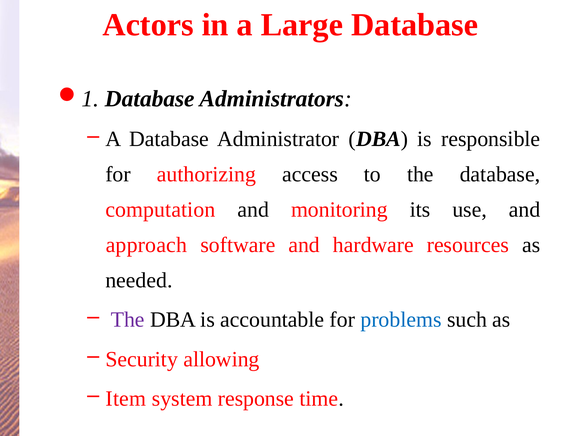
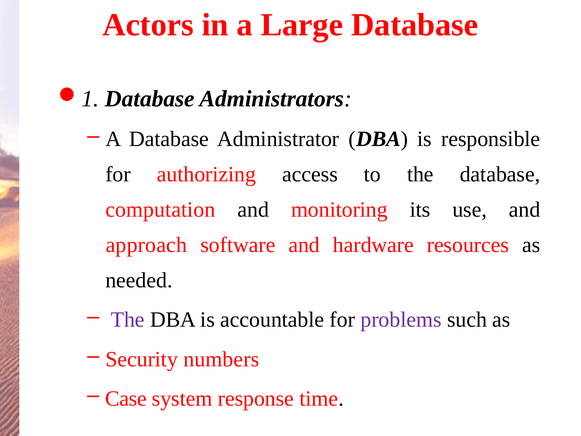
problems colour: blue -> purple
allowing: allowing -> numbers
Item: Item -> Case
